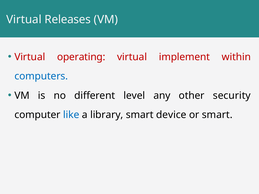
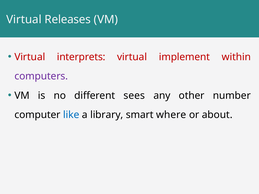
operating: operating -> interprets
computers colour: blue -> purple
level: level -> sees
security: security -> number
device: device -> where
or smart: smart -> about
